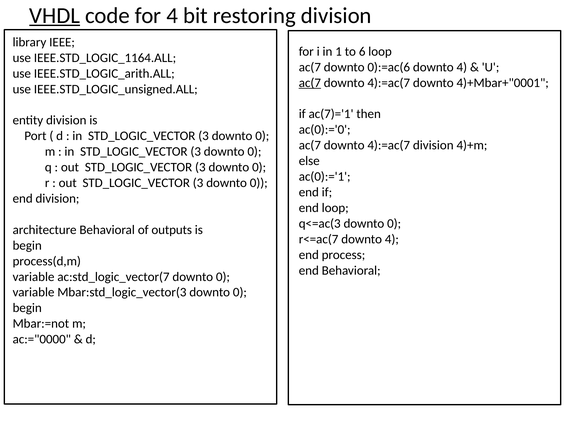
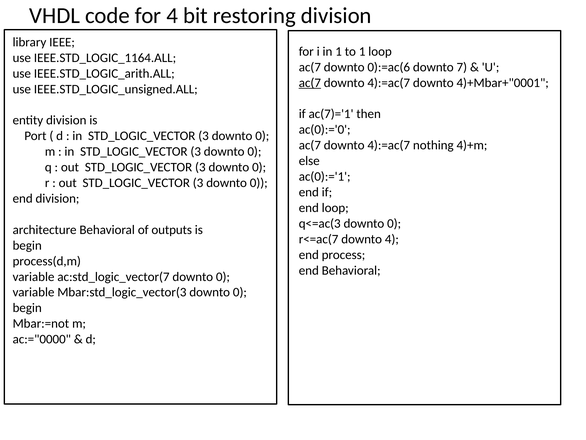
VHDL underline: present -> none
to 6: 6 -> 1
0):=ac(6 downto 4: 4 -> 7
4):=ac(7 division: division -> nothing
